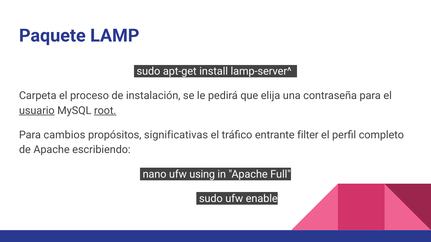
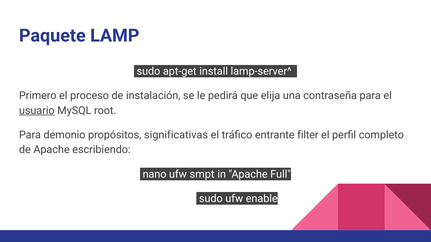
Carpeta: Carpeta -> Primero
root underline: present -> none
cambios: cambios -> demonio
using: using -> smpt
